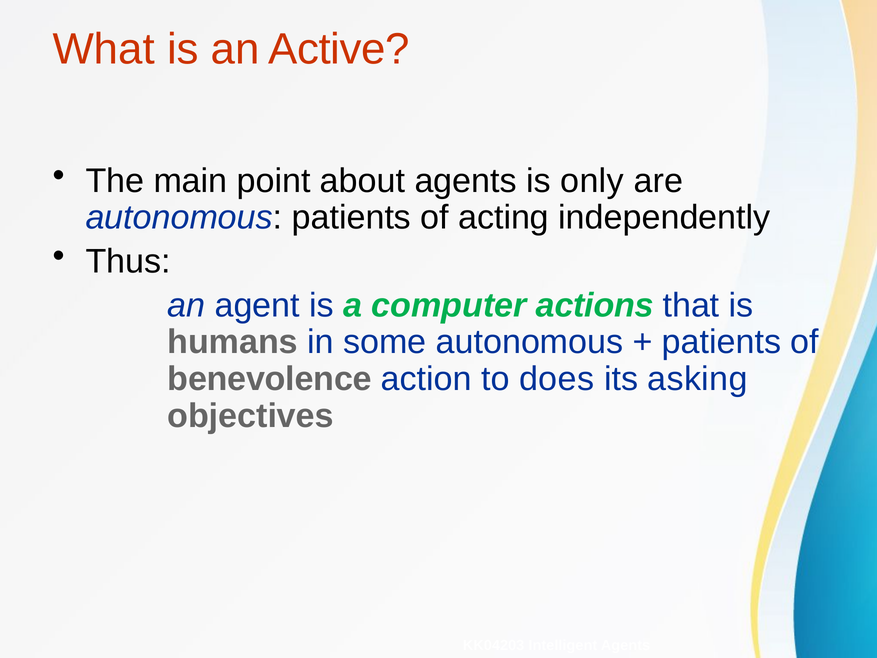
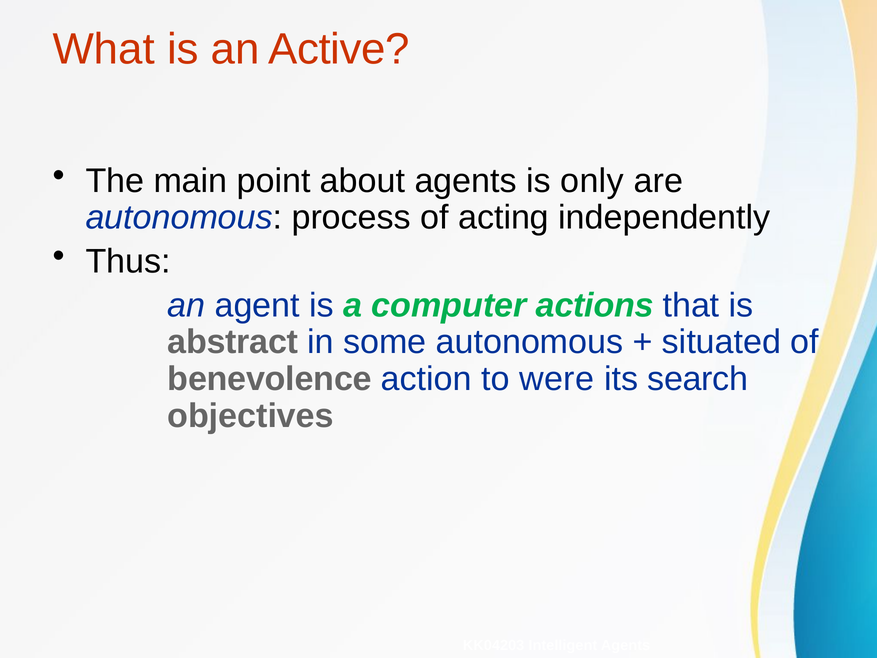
autonomous patients: patients -> process
humans: humans -> abstract
patients at (722, 342): patients -> situated
does: does -> were
asking: asking -> search
